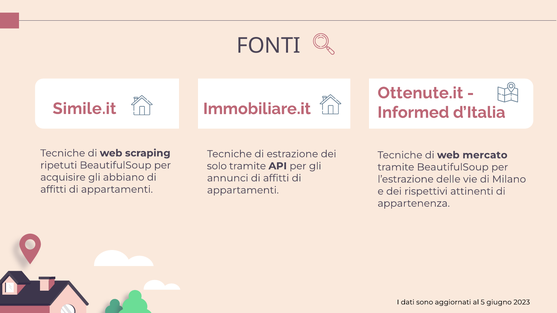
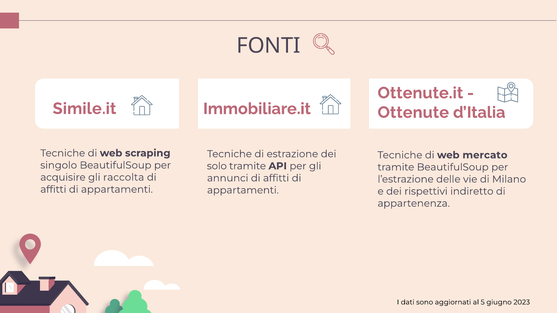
Informed: Informed -> Ottenute
ripetuti: ripetuti -> singolo
abbiano: abbiano -> raccolta
attinenti: attinenti -> indiretto
